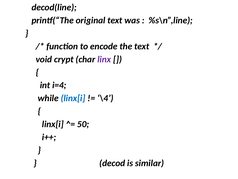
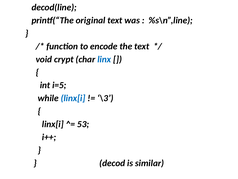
linx colour: purple -> blue
i=4: i=4 -> i=5
\4: \4 -> \3
50: 50 -> 53
